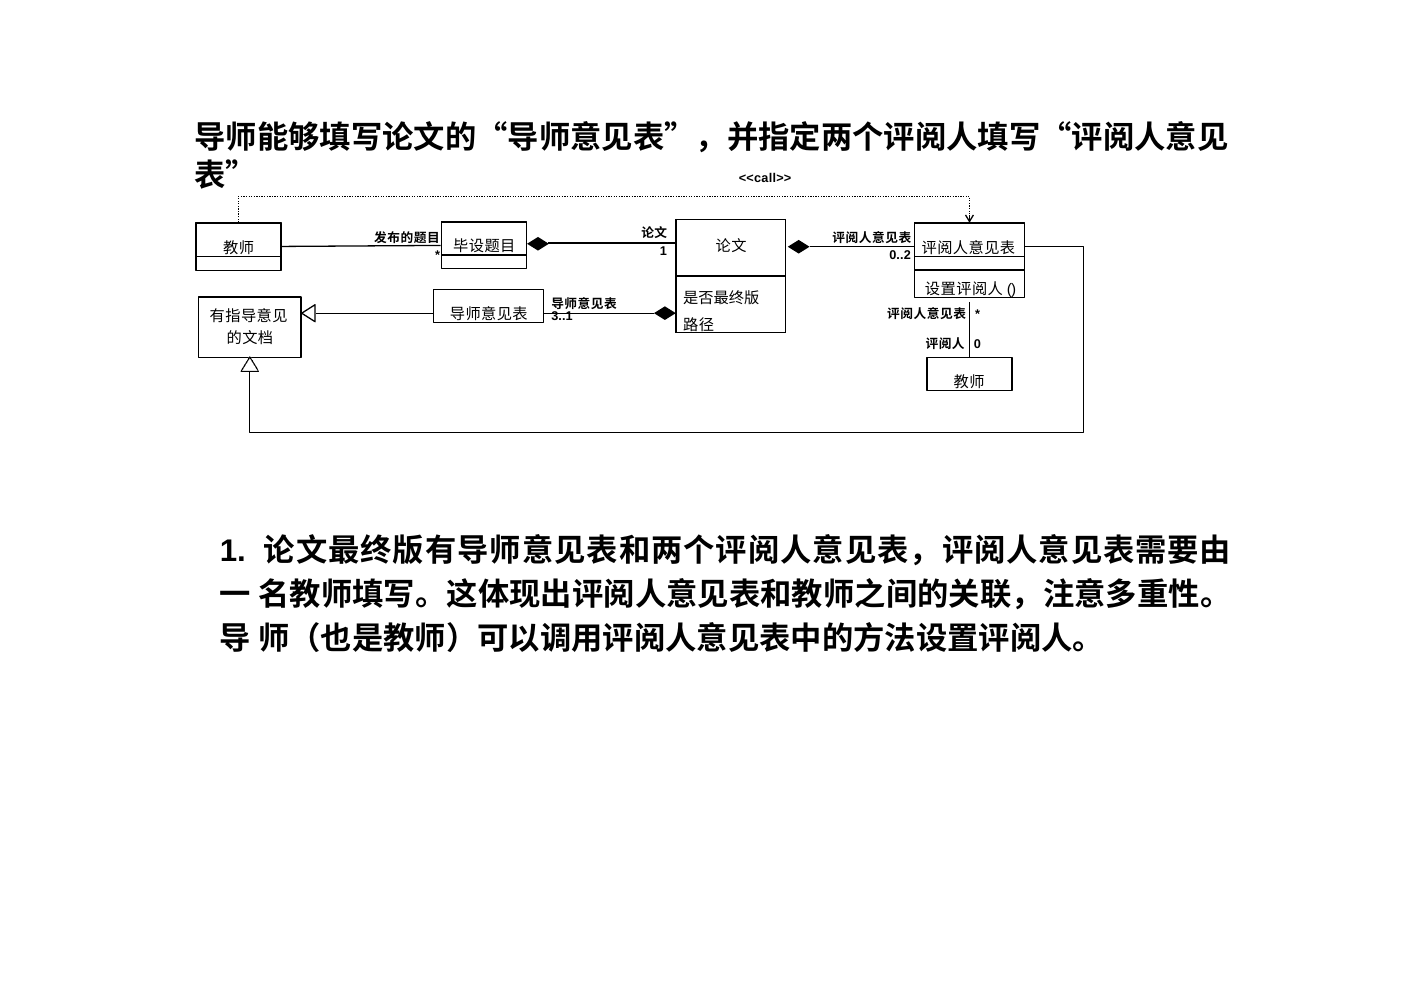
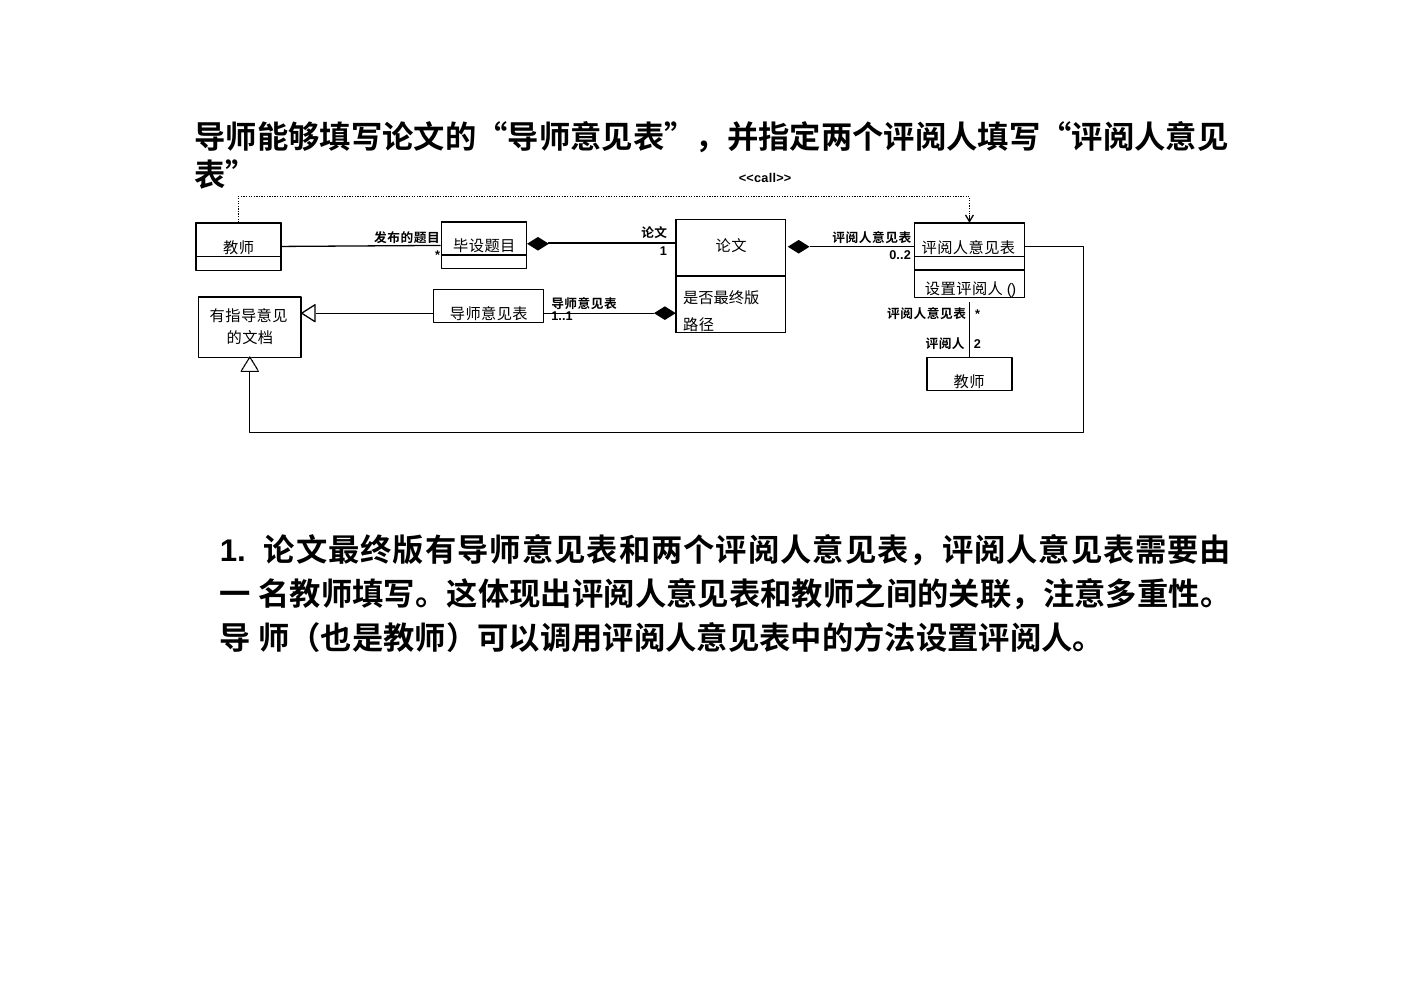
3..1: 3..1 -> 1..1
0: 0 -> 2
